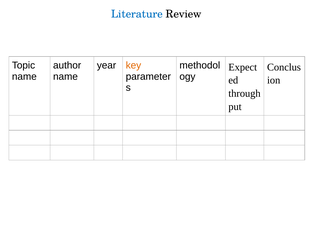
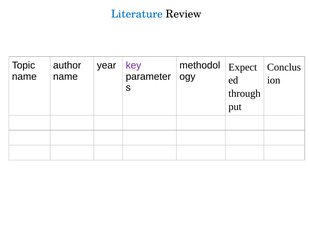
key colour: orange -> purple
